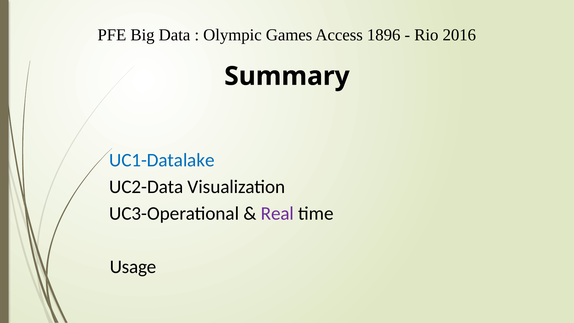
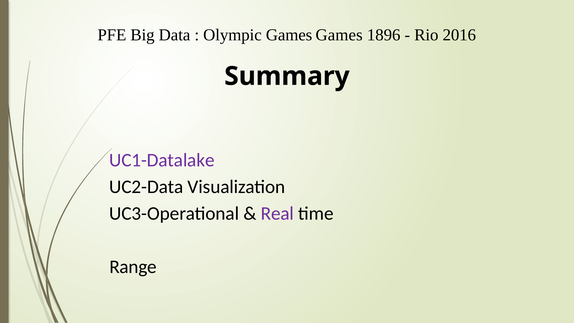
Games Access: Access -> Games
UC1-Datalake colour: blue -> purple
Usage: Usage -> Range
